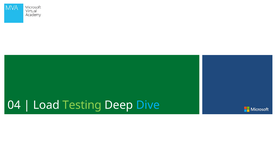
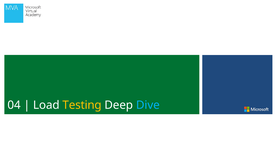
Testing colour: light green -> yellow
